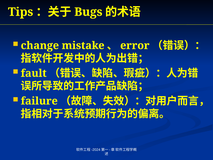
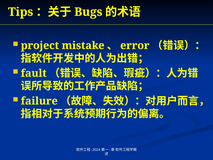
change: change -> project
